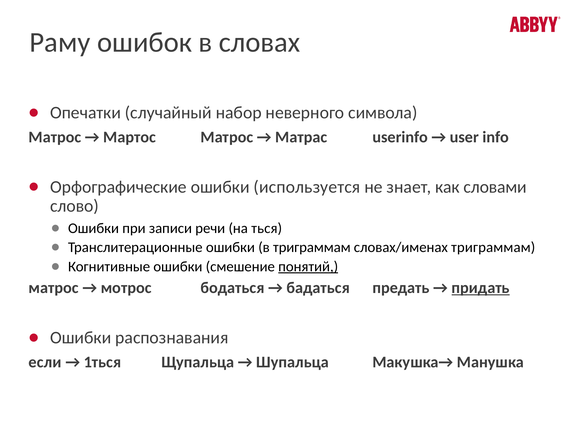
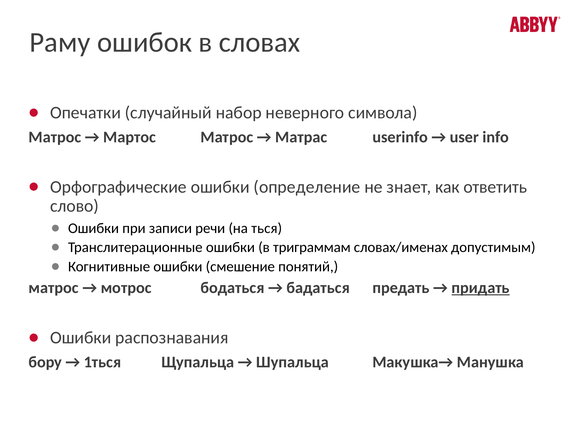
используется: используется -> определение
словами: словами -> ответить
словах/именах триграммам: триграммам -> допустимым
понятий underline: present -> none
если: если -> бору
